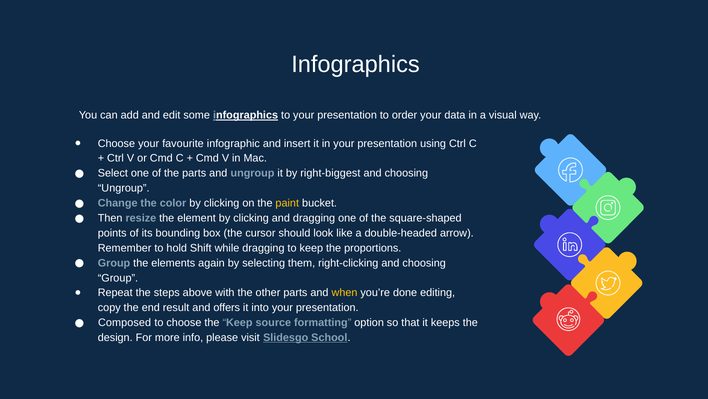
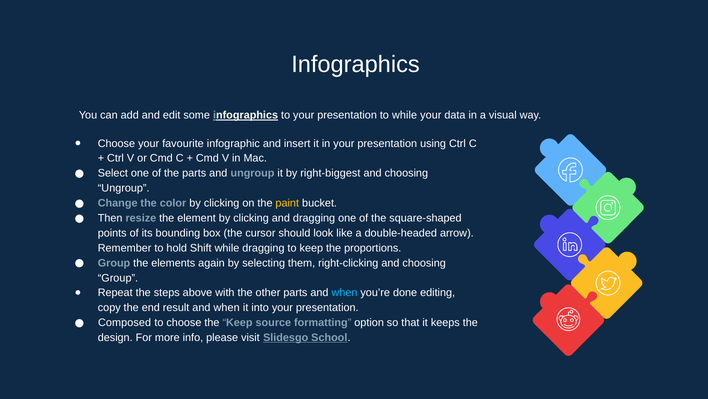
to order: order -> while
when at (345, 292) colour: yellow -> light blue
result and offers: offers -> when
